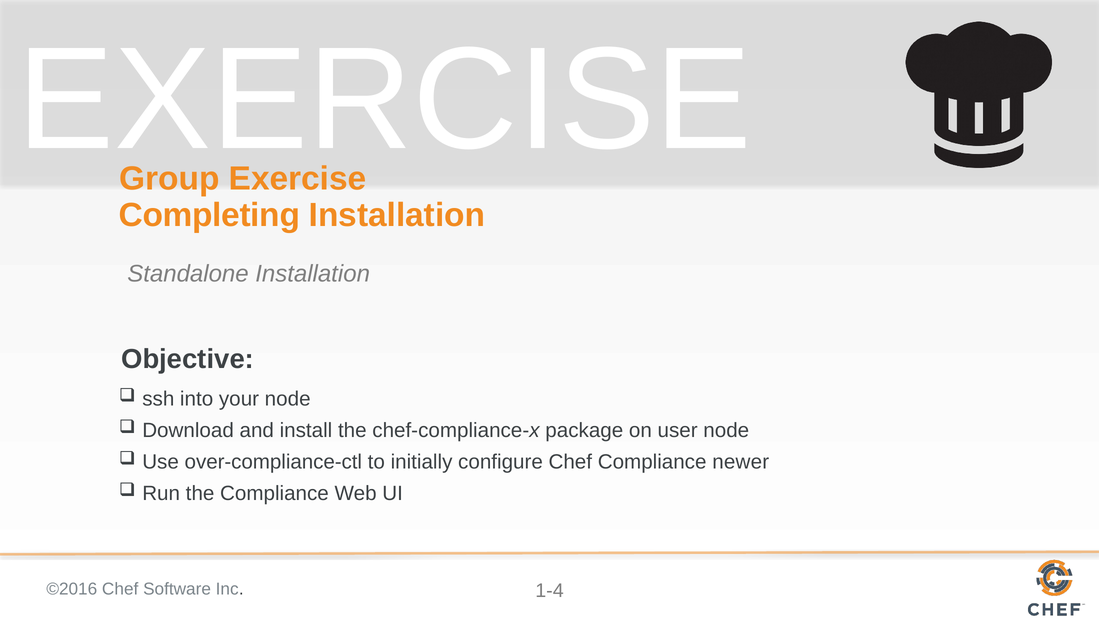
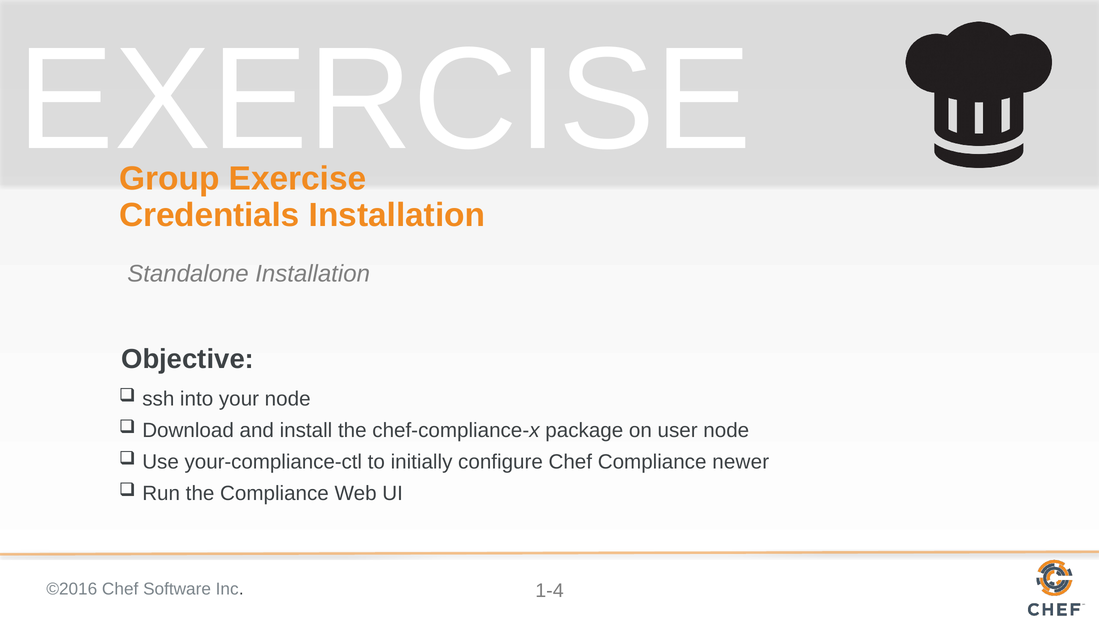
Completing: Completing -> Credentials
over-compliance-ctl: over-compliance-ctl -> your-compliance-ctl
